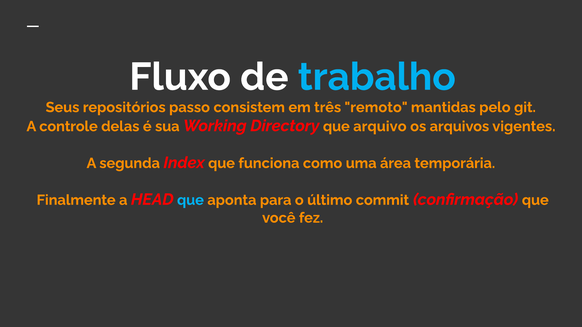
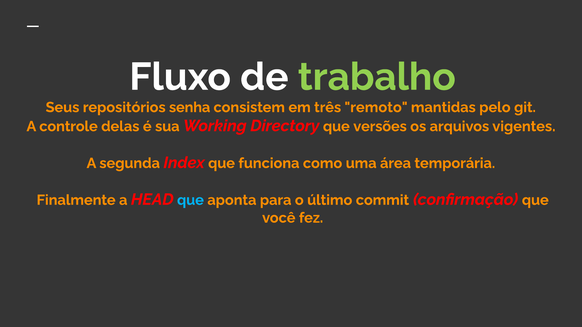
trabalho colour: light blue -> light green
passo: passo -> senha
arquivo: arquivo -> versões
